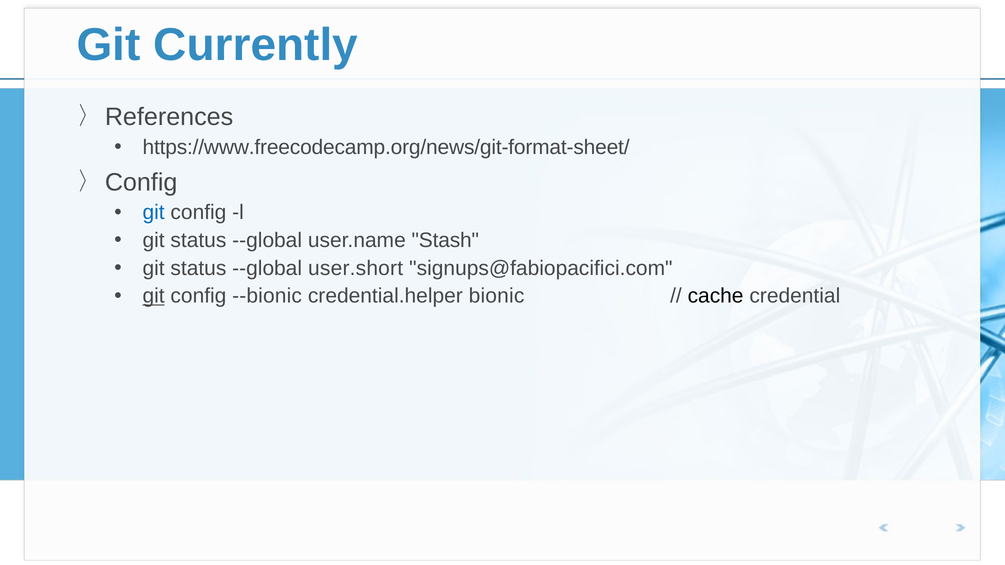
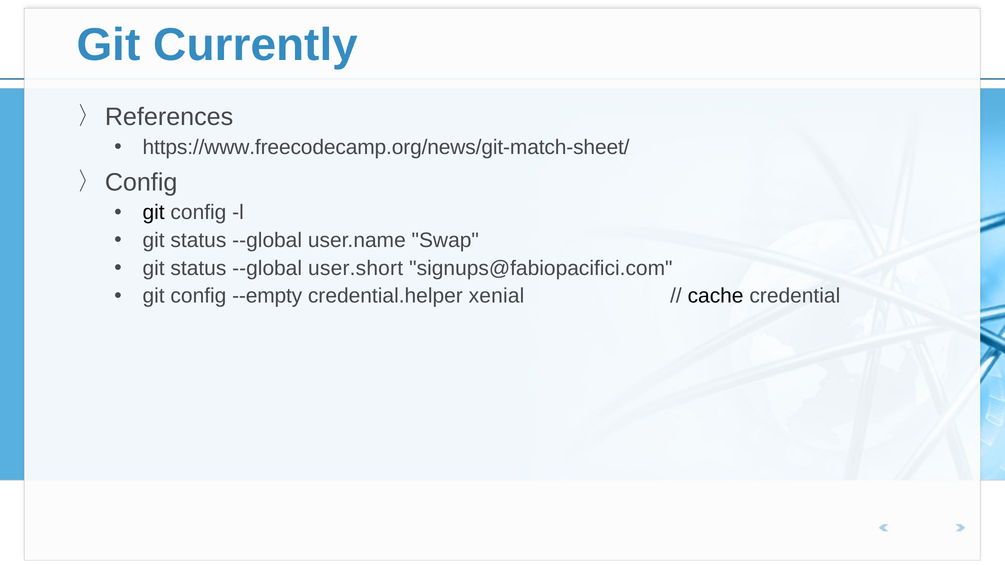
https://www.freecodecamp.org/news/git-format-sheet/: https://www.freecodecamp.org/news/git-format-sheet/ -> https://www.freecodecamp.org/news/git-match-sheet/
git at (154, 213) colour: blue -> black
Stash: Stash -> Swap
git at (154, 296) underline: present -> none
--bionic: --bionic -> --empty
bionic: bionic -> xenial
